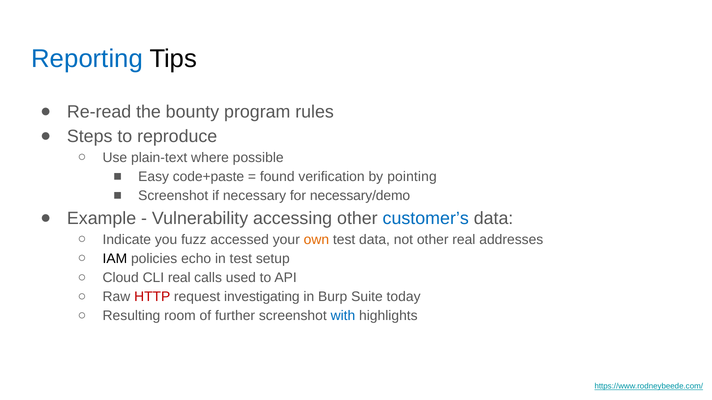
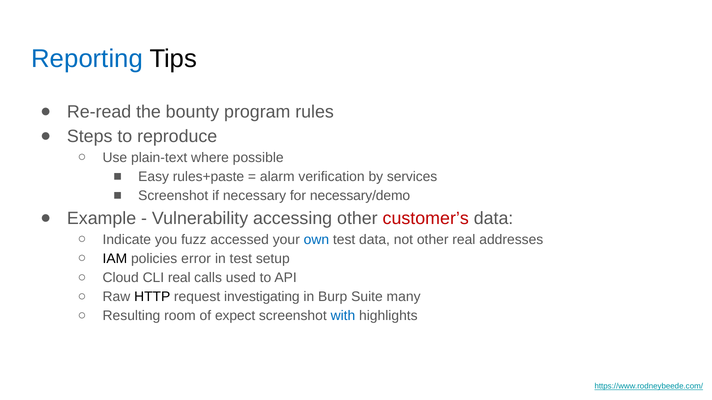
code+paste: code+paste -> rules+paste
found: found -> alarm
pointing: pointing -> services
customer’s colour: blue -> red
own colour: orange -> blue
echo: echo -> error
HTTP colour: red -> black
today: today -> many
further: further -> expect
